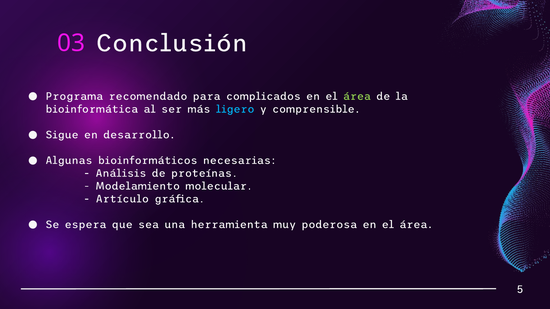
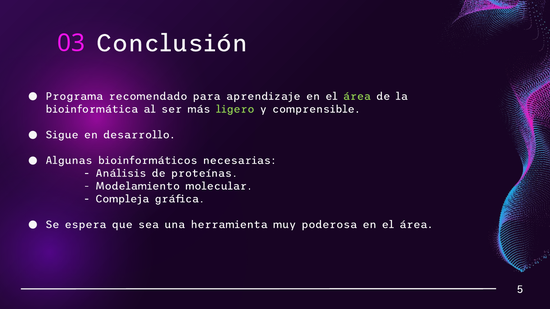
complicados: complicados -> aprendizaje
ligero colour: light blue -> light green
Artículo: Artículo -> Compleja
